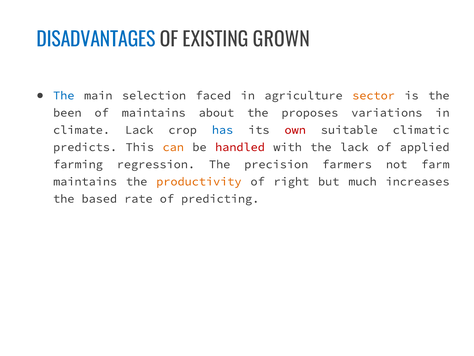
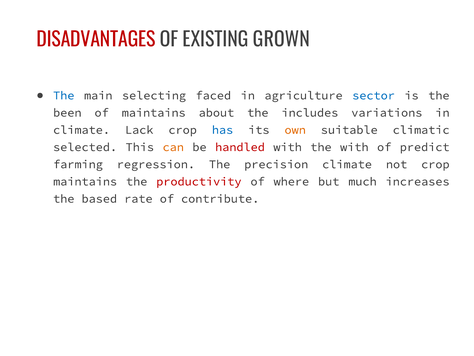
DISADVANTAGES colour: blue -> red
selection: selection -> selecting
sector colour: orange -> blue
proposes: proposes -> includes
own colour: red -> orange
predicts: predicts -> selected
the lack: lack -> with
applied: applied -> predict
precision farmers: farmers -> climate
not farm: farm -> crop
productivity colour: orange -> red
right: right -> where
predicting: predicting -> contribute
